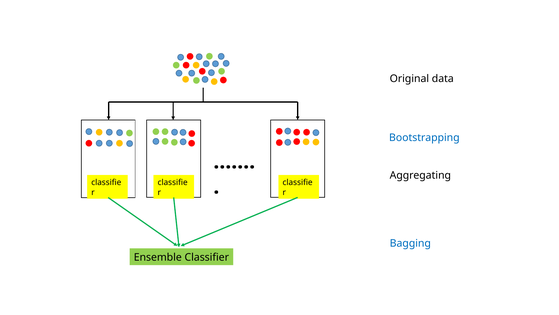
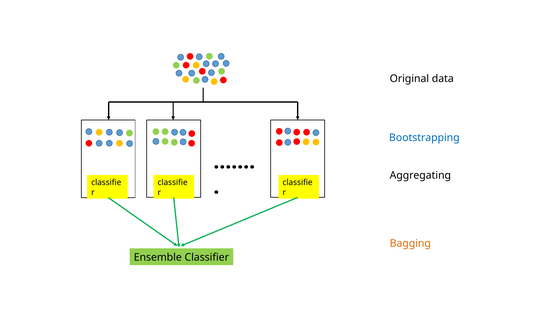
Bagging colour: blue -> orange
